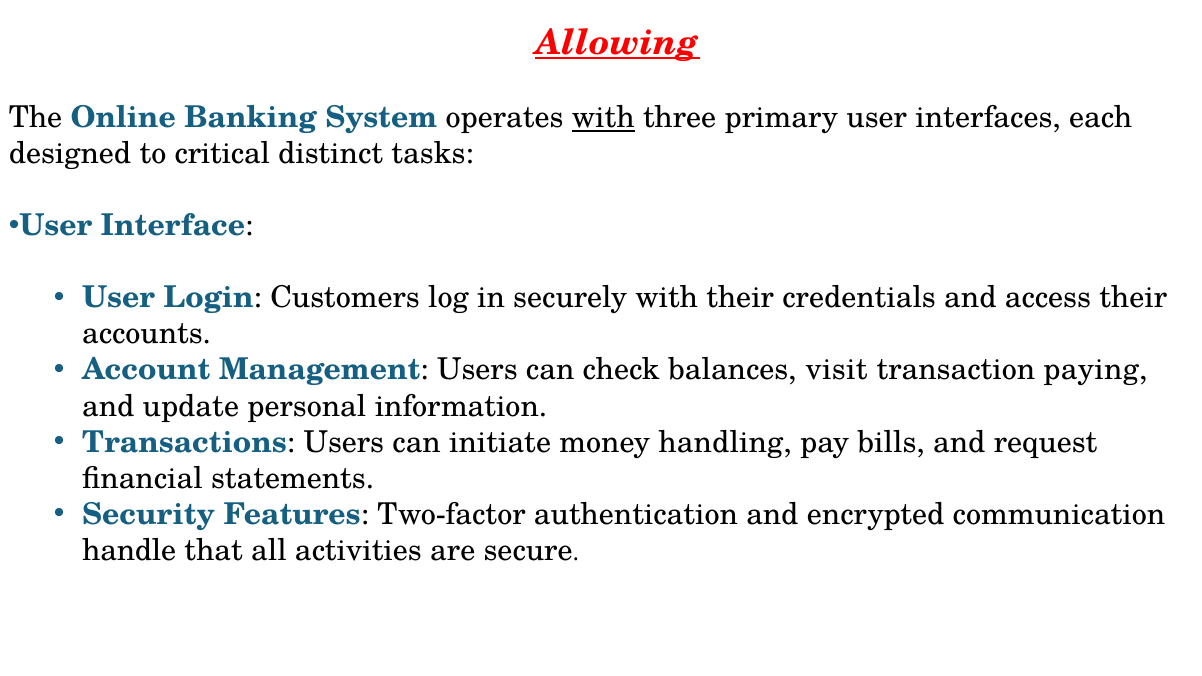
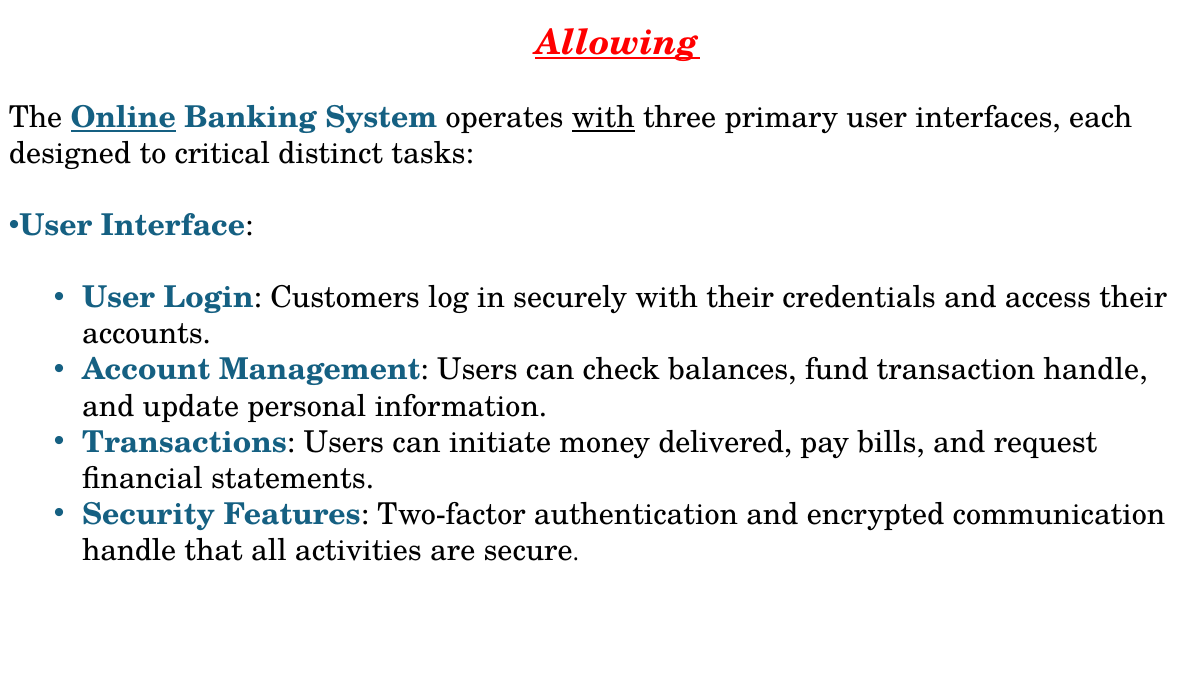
Online underline: none -> present
visit: visit -> fund
transaction paying: paying -> handle
handling: handling -> delivered
